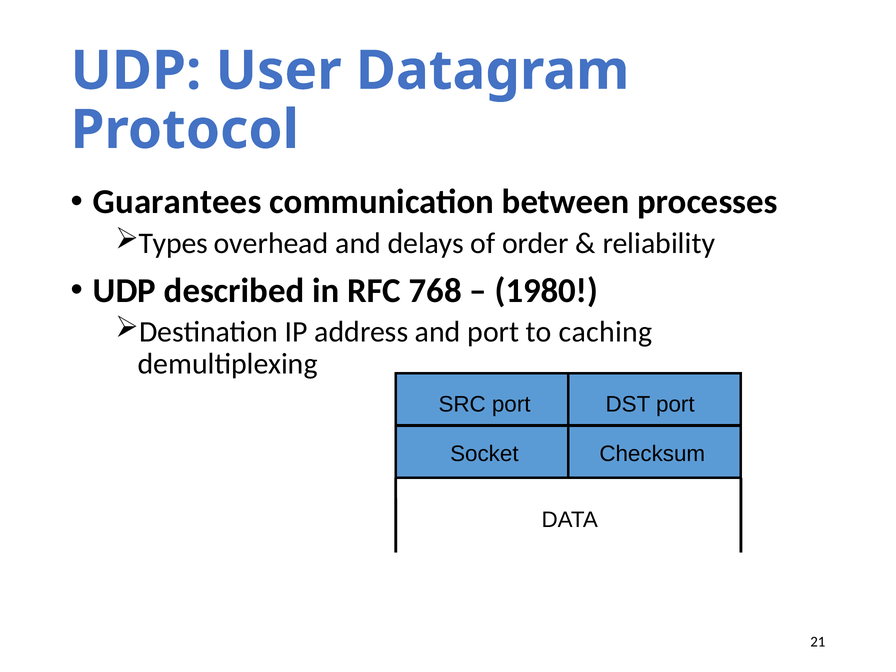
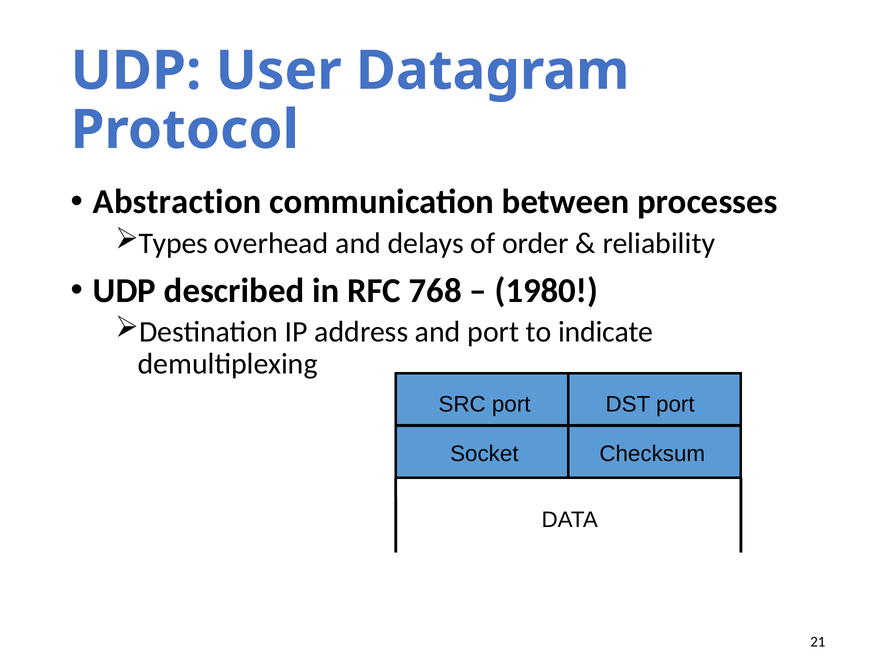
Guarantees: Guarantees -> Abstraction
caching: caching -> indicate
